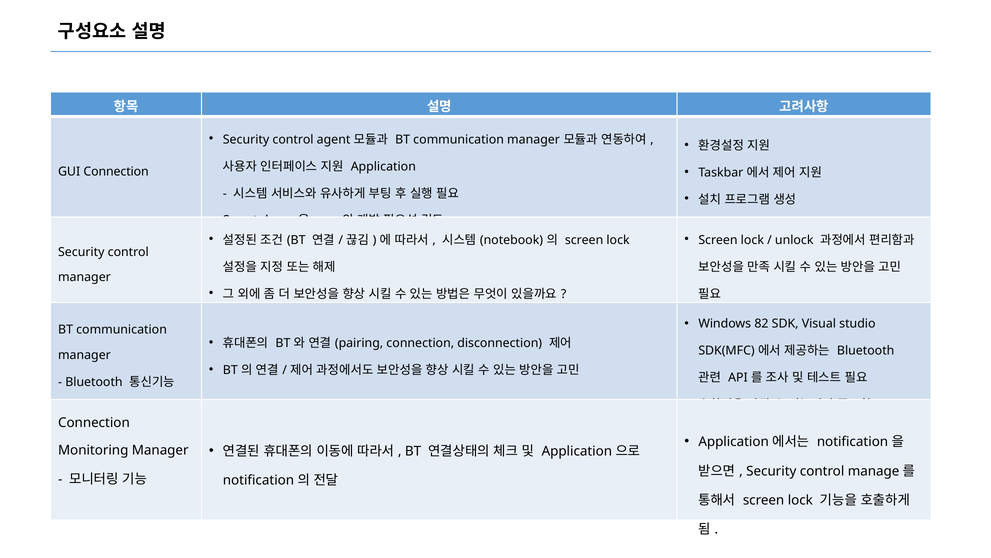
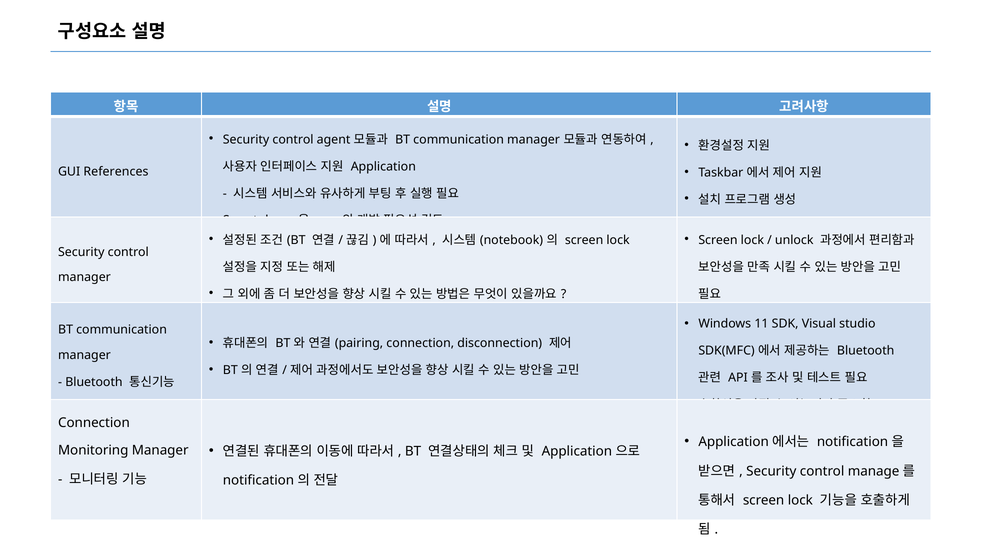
GUI Connection: Connection -> References
82: 82 -> 11
